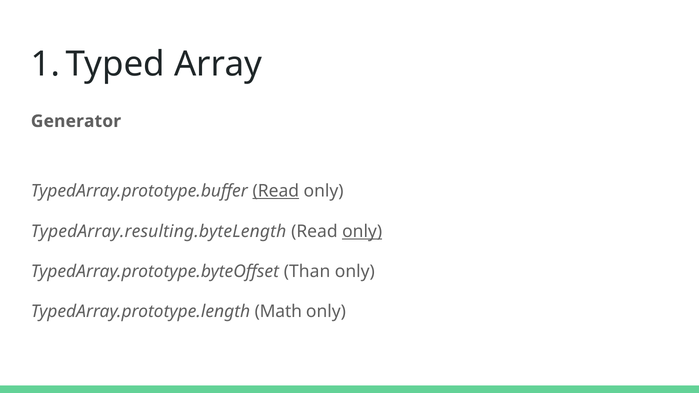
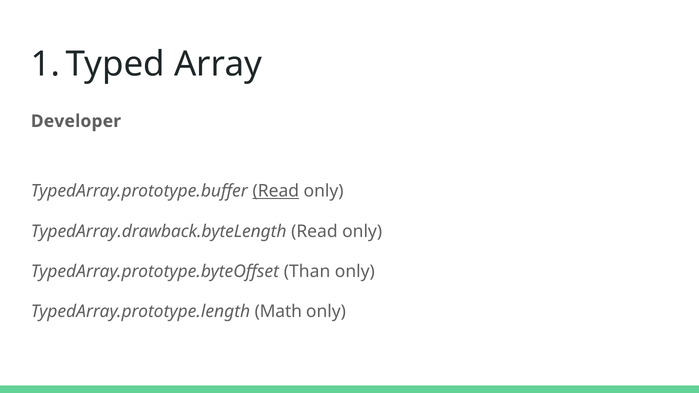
Generator: Generator -> Developer
TypedArray.resulting.byteLength: TypedArray.resulting.byteLength -> TypedArray.drawback.byteLength
only at (362, 231) underline: present -> none
